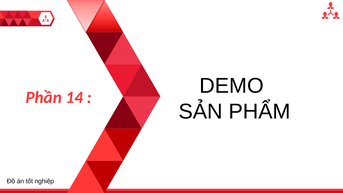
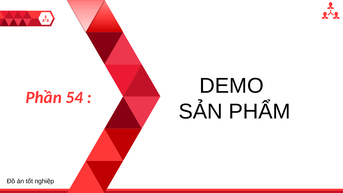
14: 14 -> 54
